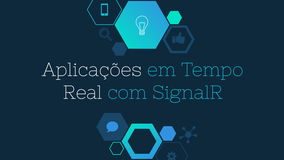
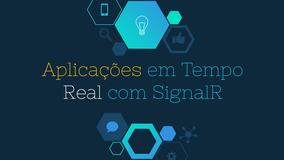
Aplicações colour: white -> yellow
